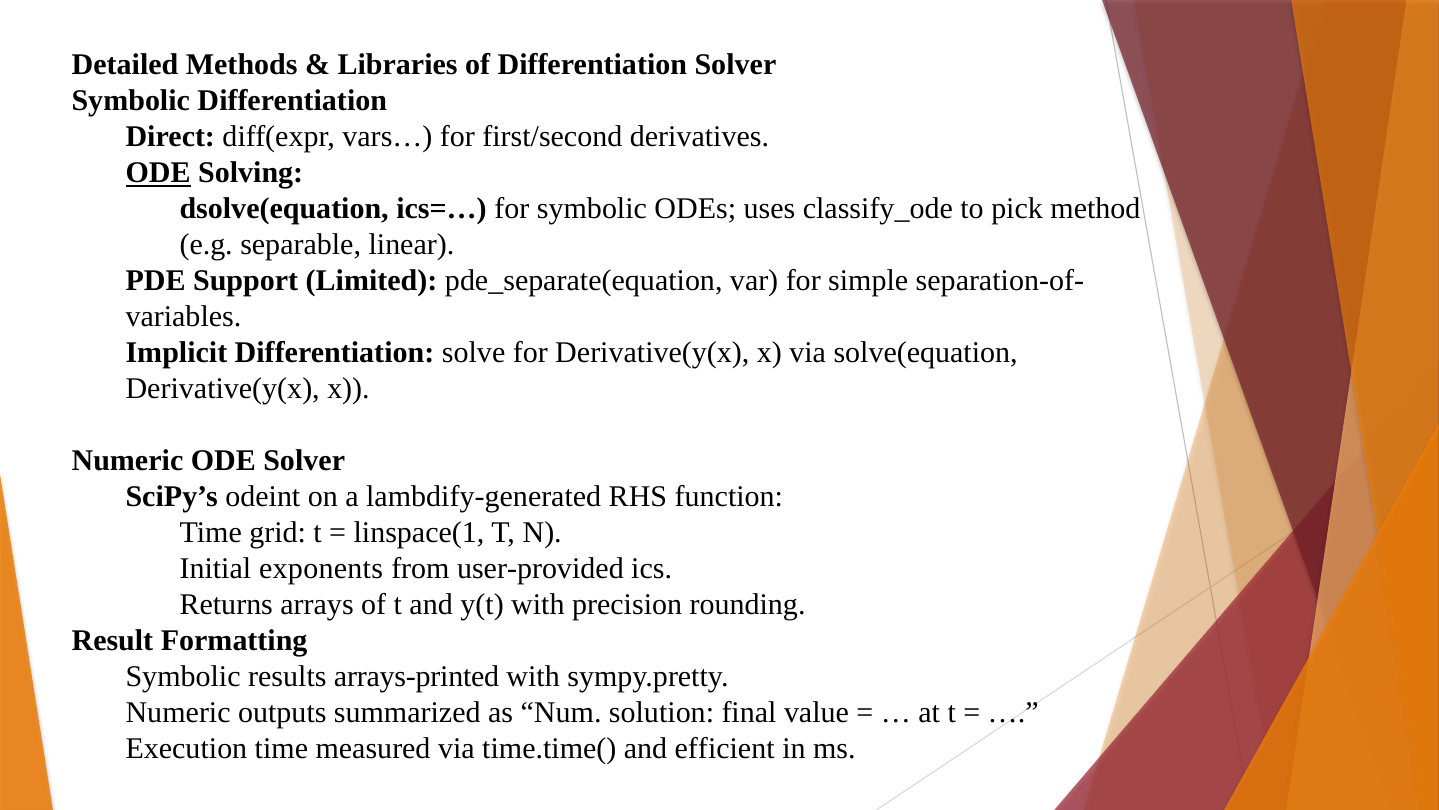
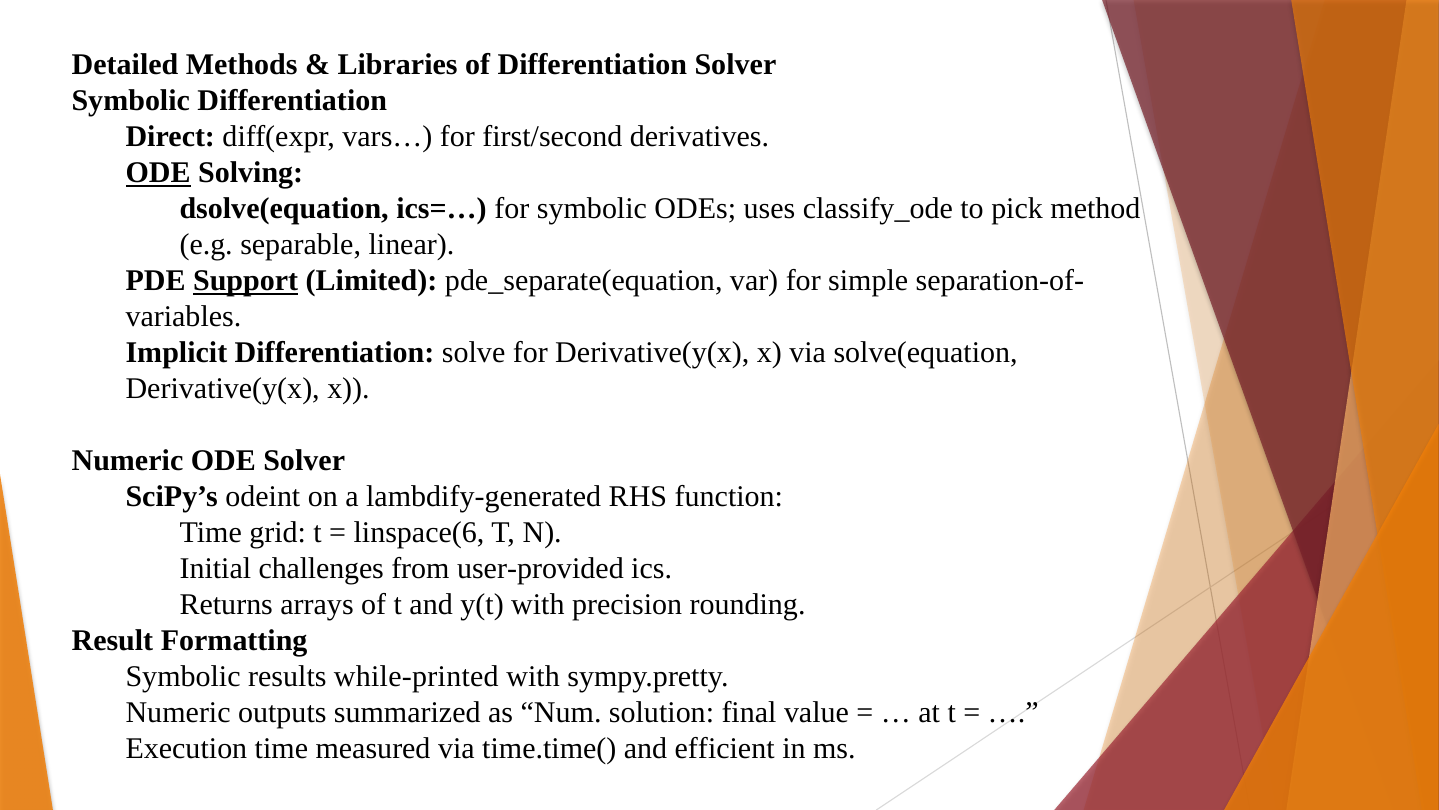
Support underline: none -> present
linspace(1: linspace(1 -> linspace(6
exponents: exponents -> challenges
arrays-printed: arrays-printed -> while-printed
